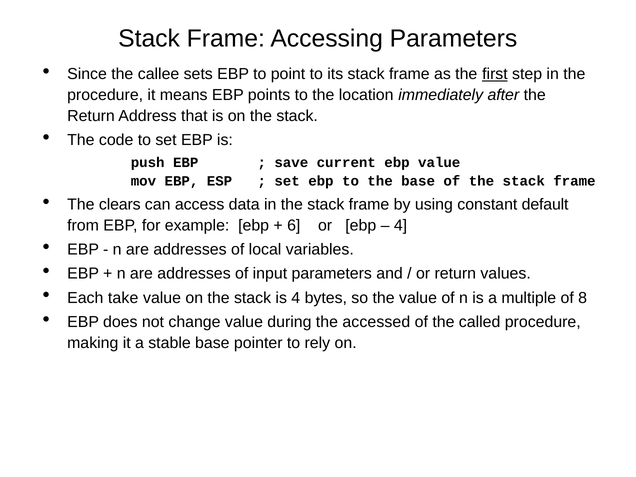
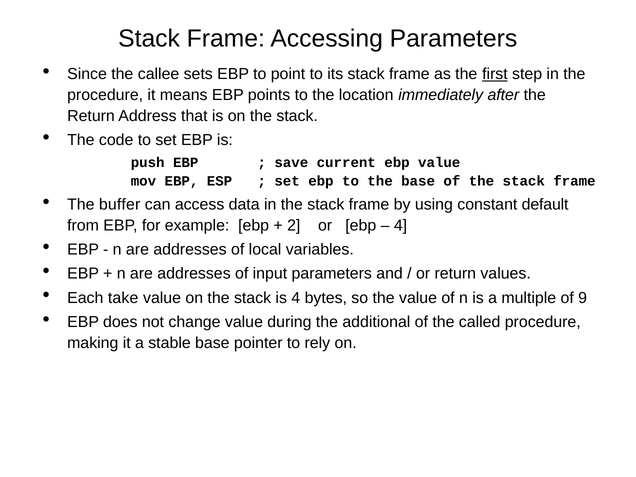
clears: clears -> buffer
6: 6 -> 2
8: 8 -> 9
accessed: accessed -> additional
